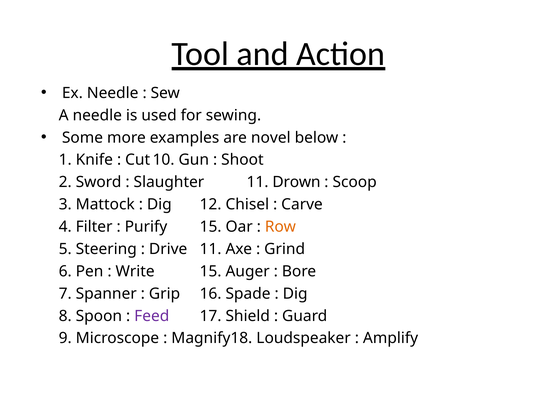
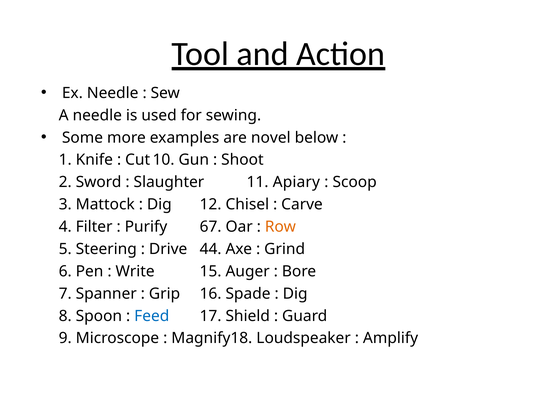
Drown: Drown -> Apiary
Purify 15: 15 -> 67
Drive 11: 11 -> 44
Feed colour: purple -> blue
